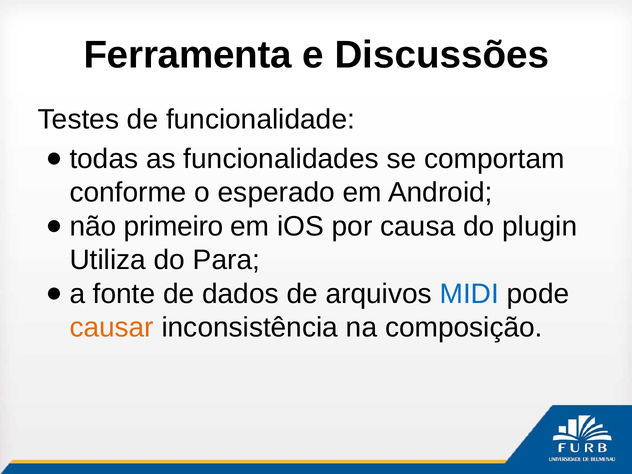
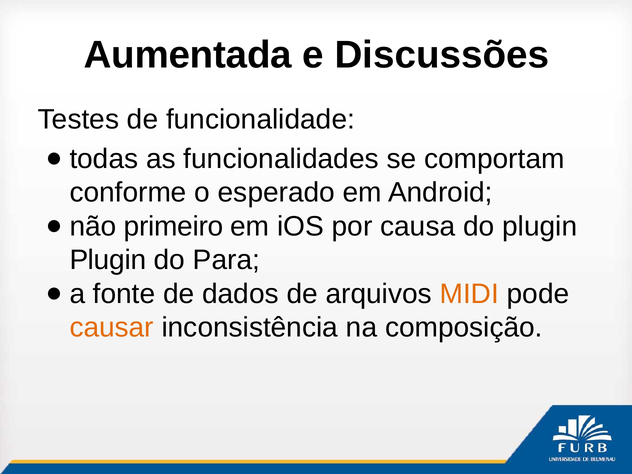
Ferramenta: Ferramenta -> Aumentada
Utiliza at (108, 260): Utiliza -> Plugin
MIDI colour: blue -> orange
